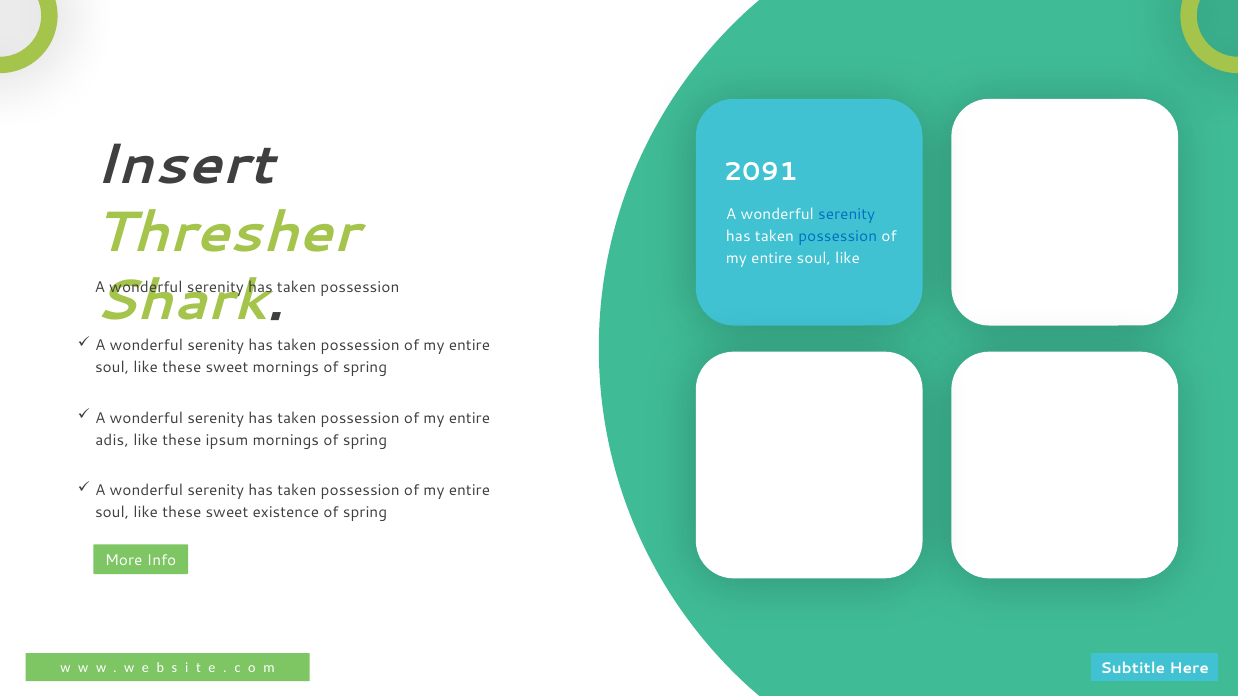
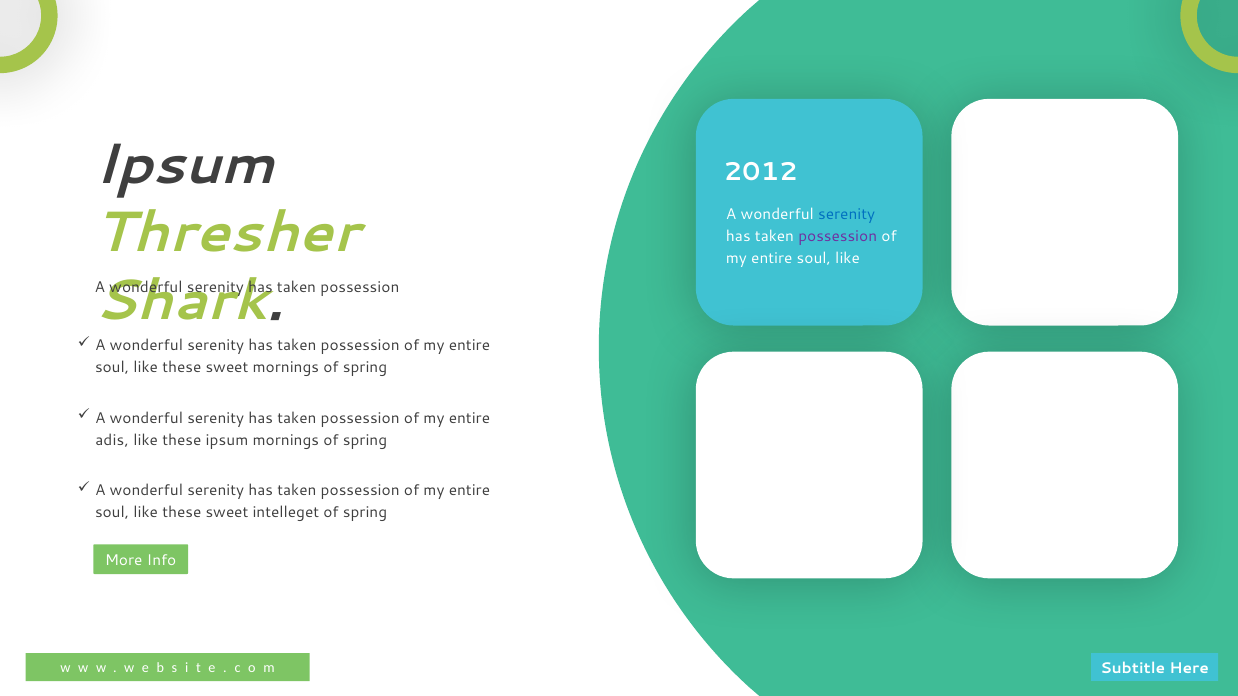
Insert at (184, 165): Insert -> Ipsum
2091: 2091 -> 2012
possession at (838, 236) colour: blue -> purple
existence: existence -> intelleget
